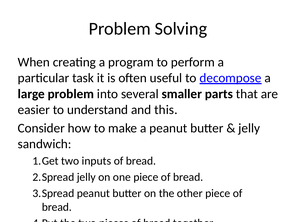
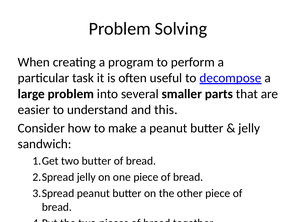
two inputs: inputs -> butter
